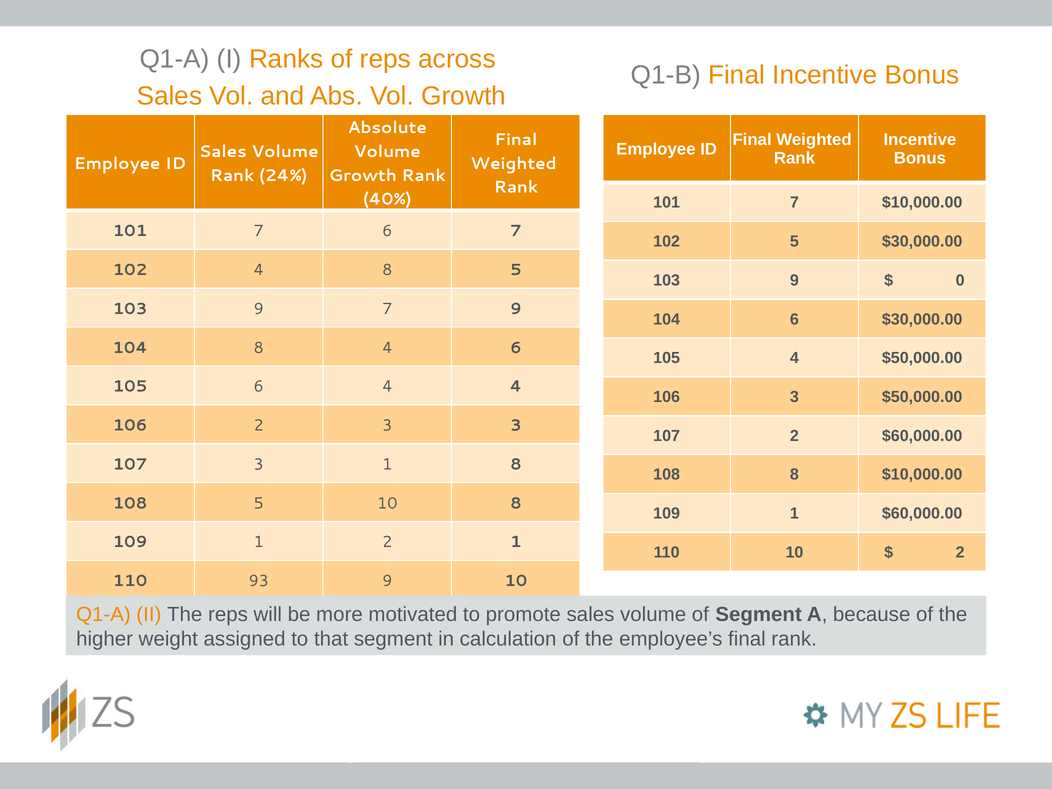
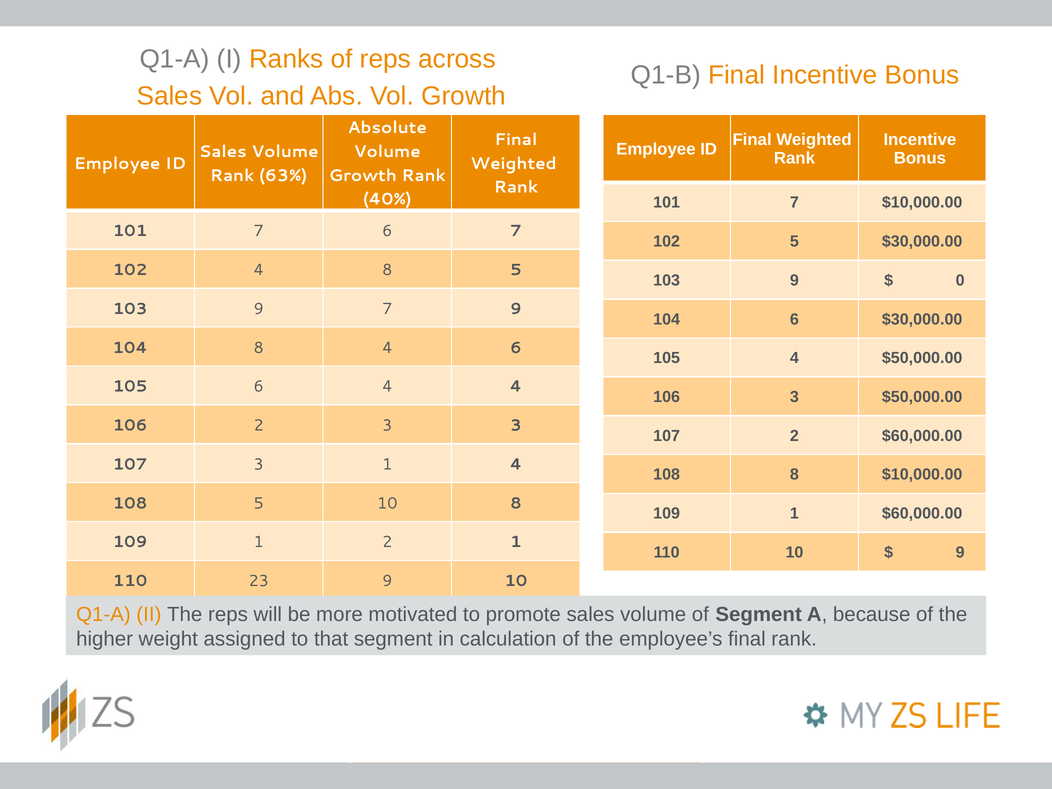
24%: 24% -> 63%
1 8: 8 -> 4
2 at (960, 552): 2 -> 9
93: 93 -> 23
